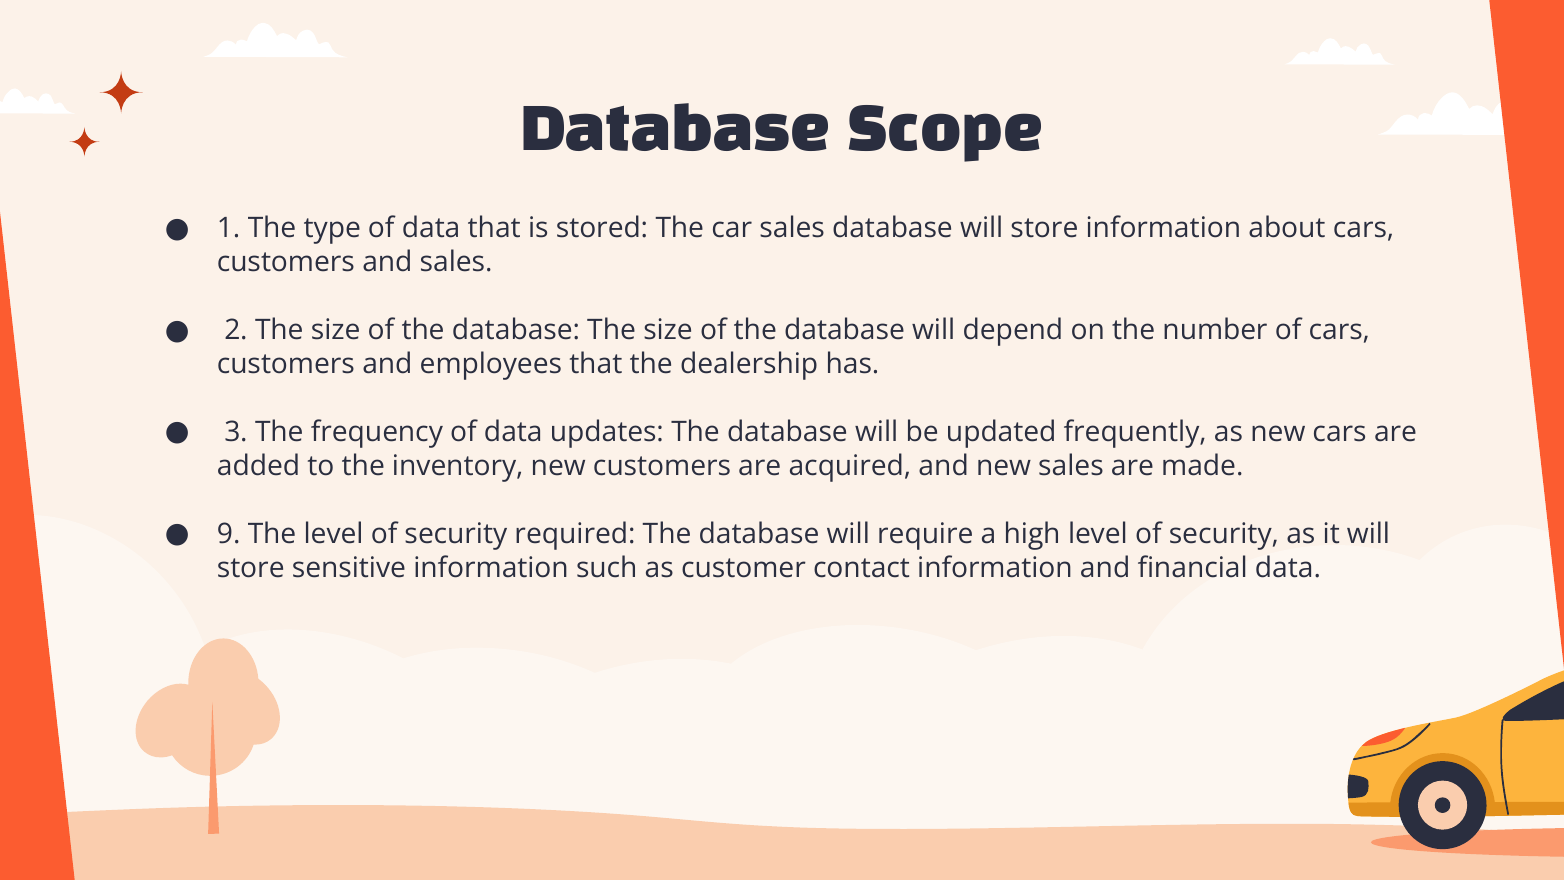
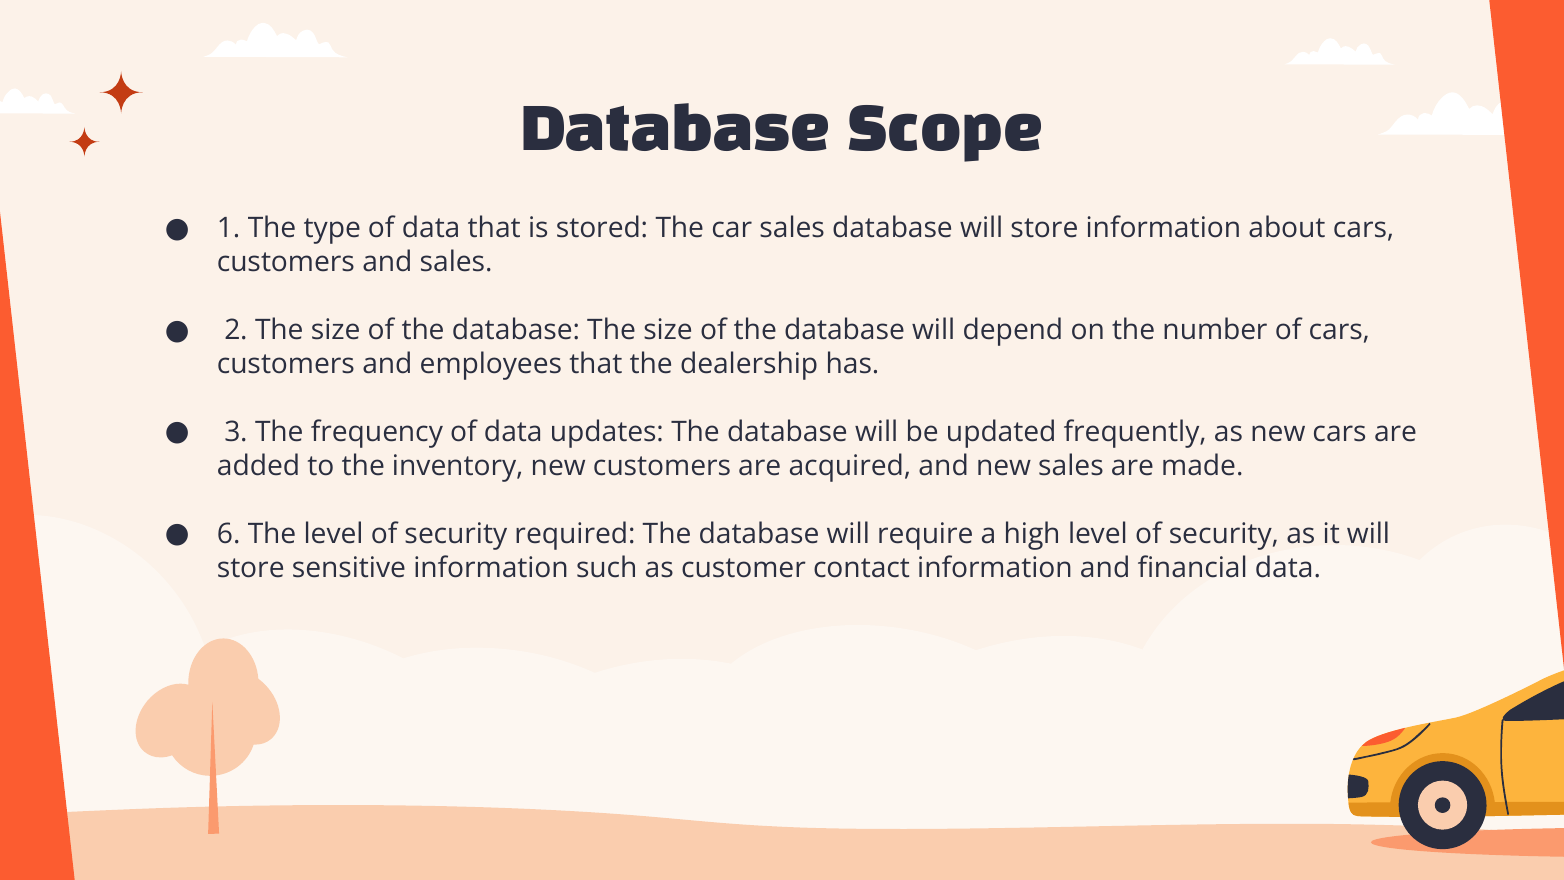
9: 9 -> 6
